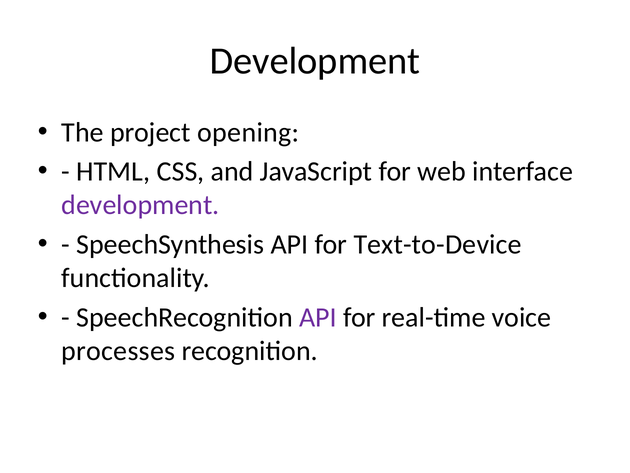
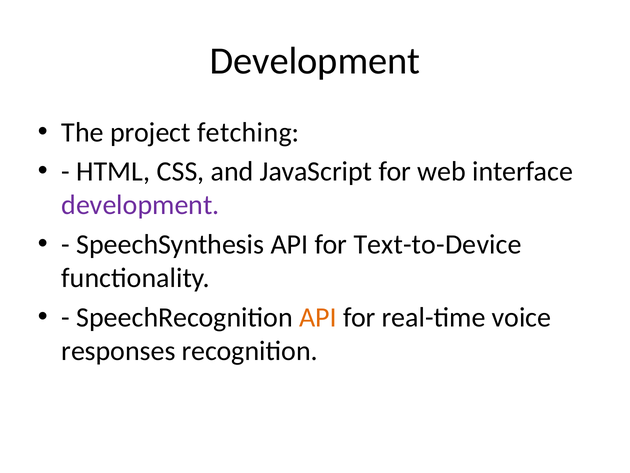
opening: opening -> fetching
API at (318, 317) colour: purple -> orange
processes: processes -> responses
